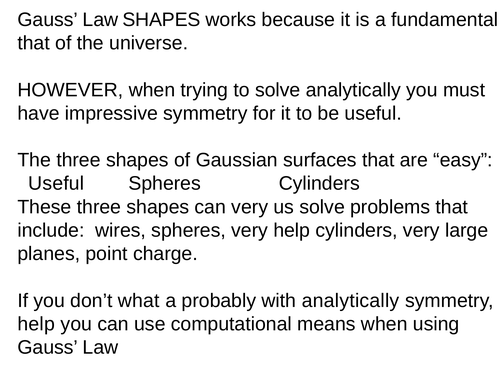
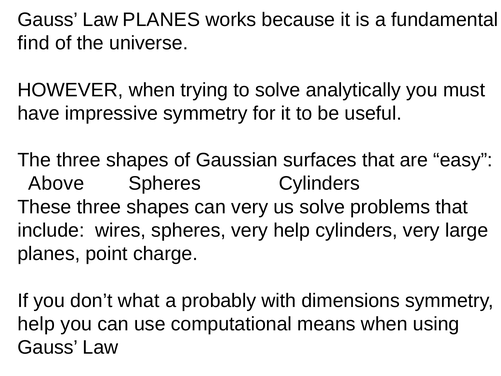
Law SHAPES: SHAPES -> PLANES
that at (34, 43): that -> find
Useful at (56, 183): Useful -> Above
with analytically: analytically -> dimensions
